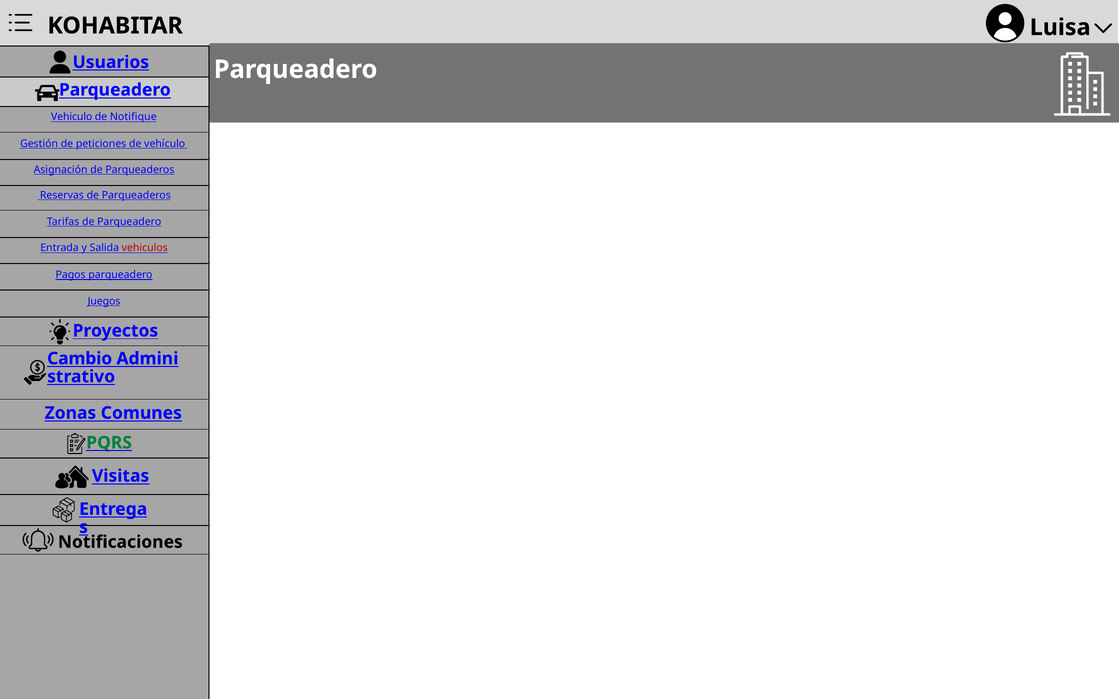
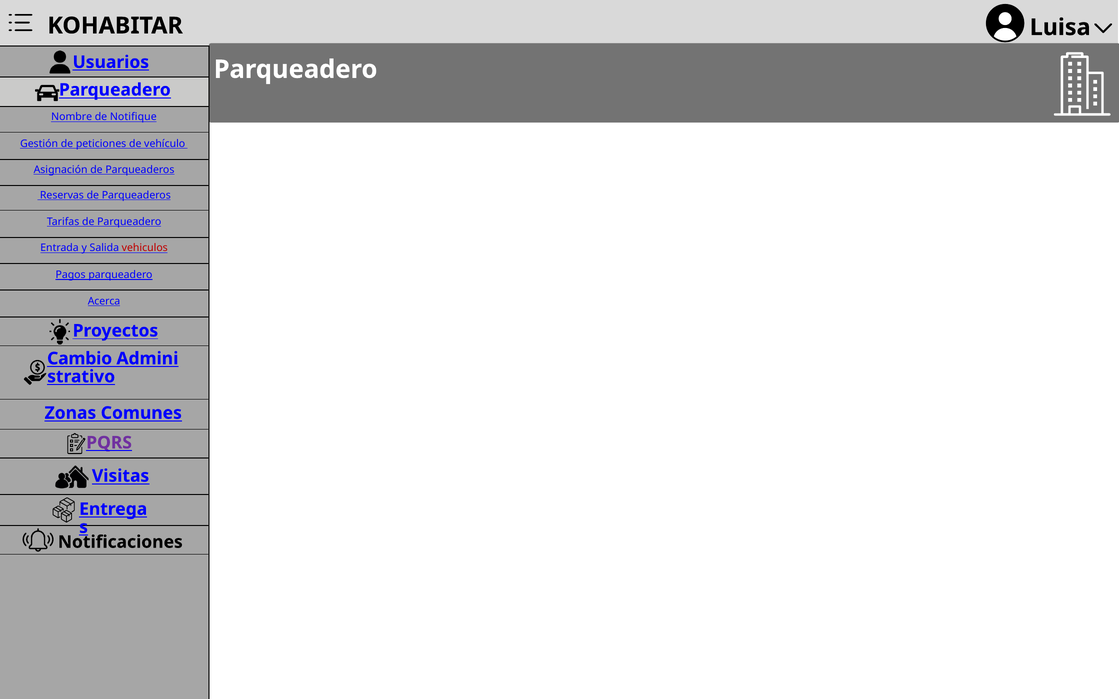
Vehiculo: Vehiculo -> Nombre
Juegos: Juegos -> Acerca
PQRS colour: green -> purple
